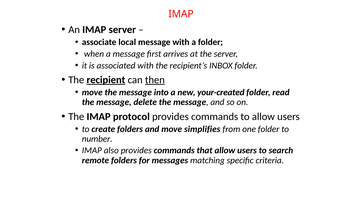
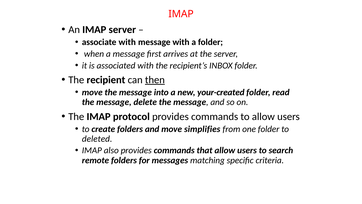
associate local: local -> with
recipient underline: present -> none
number: number -> deleted
